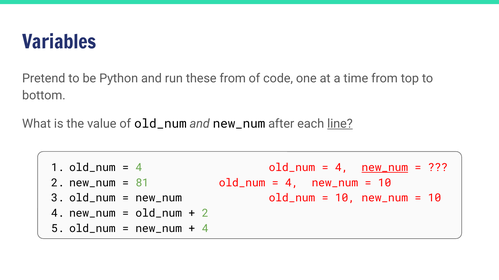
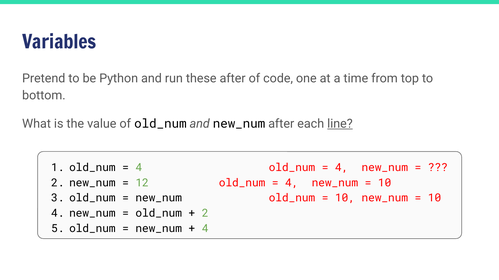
these from: from -> after
new_num at (385, 168) underline: present -> none
81: 81 -> 12
